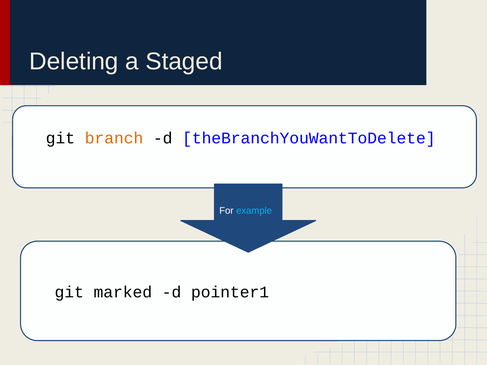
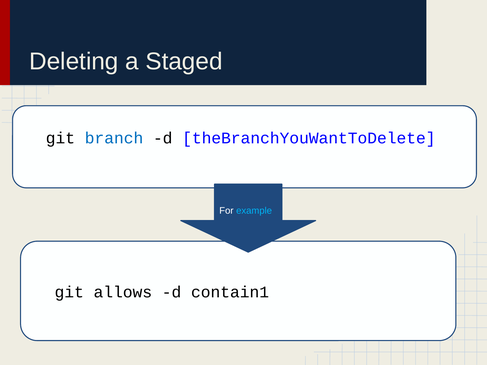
branch colour: orange -> blue
marked: marked -> allows
pointer1: pointer1 -> contain1
